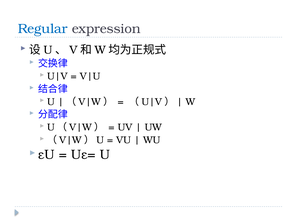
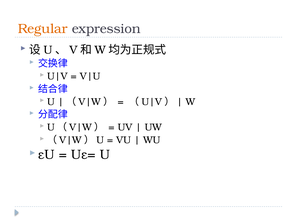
Regular colour: blue -> orange
